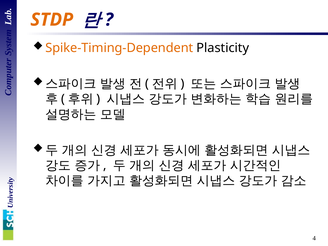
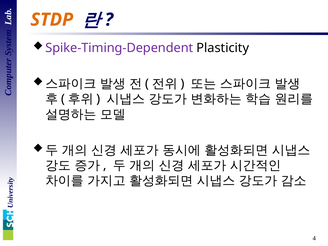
Spike-Timing-Dependent colour: orange -> purple
